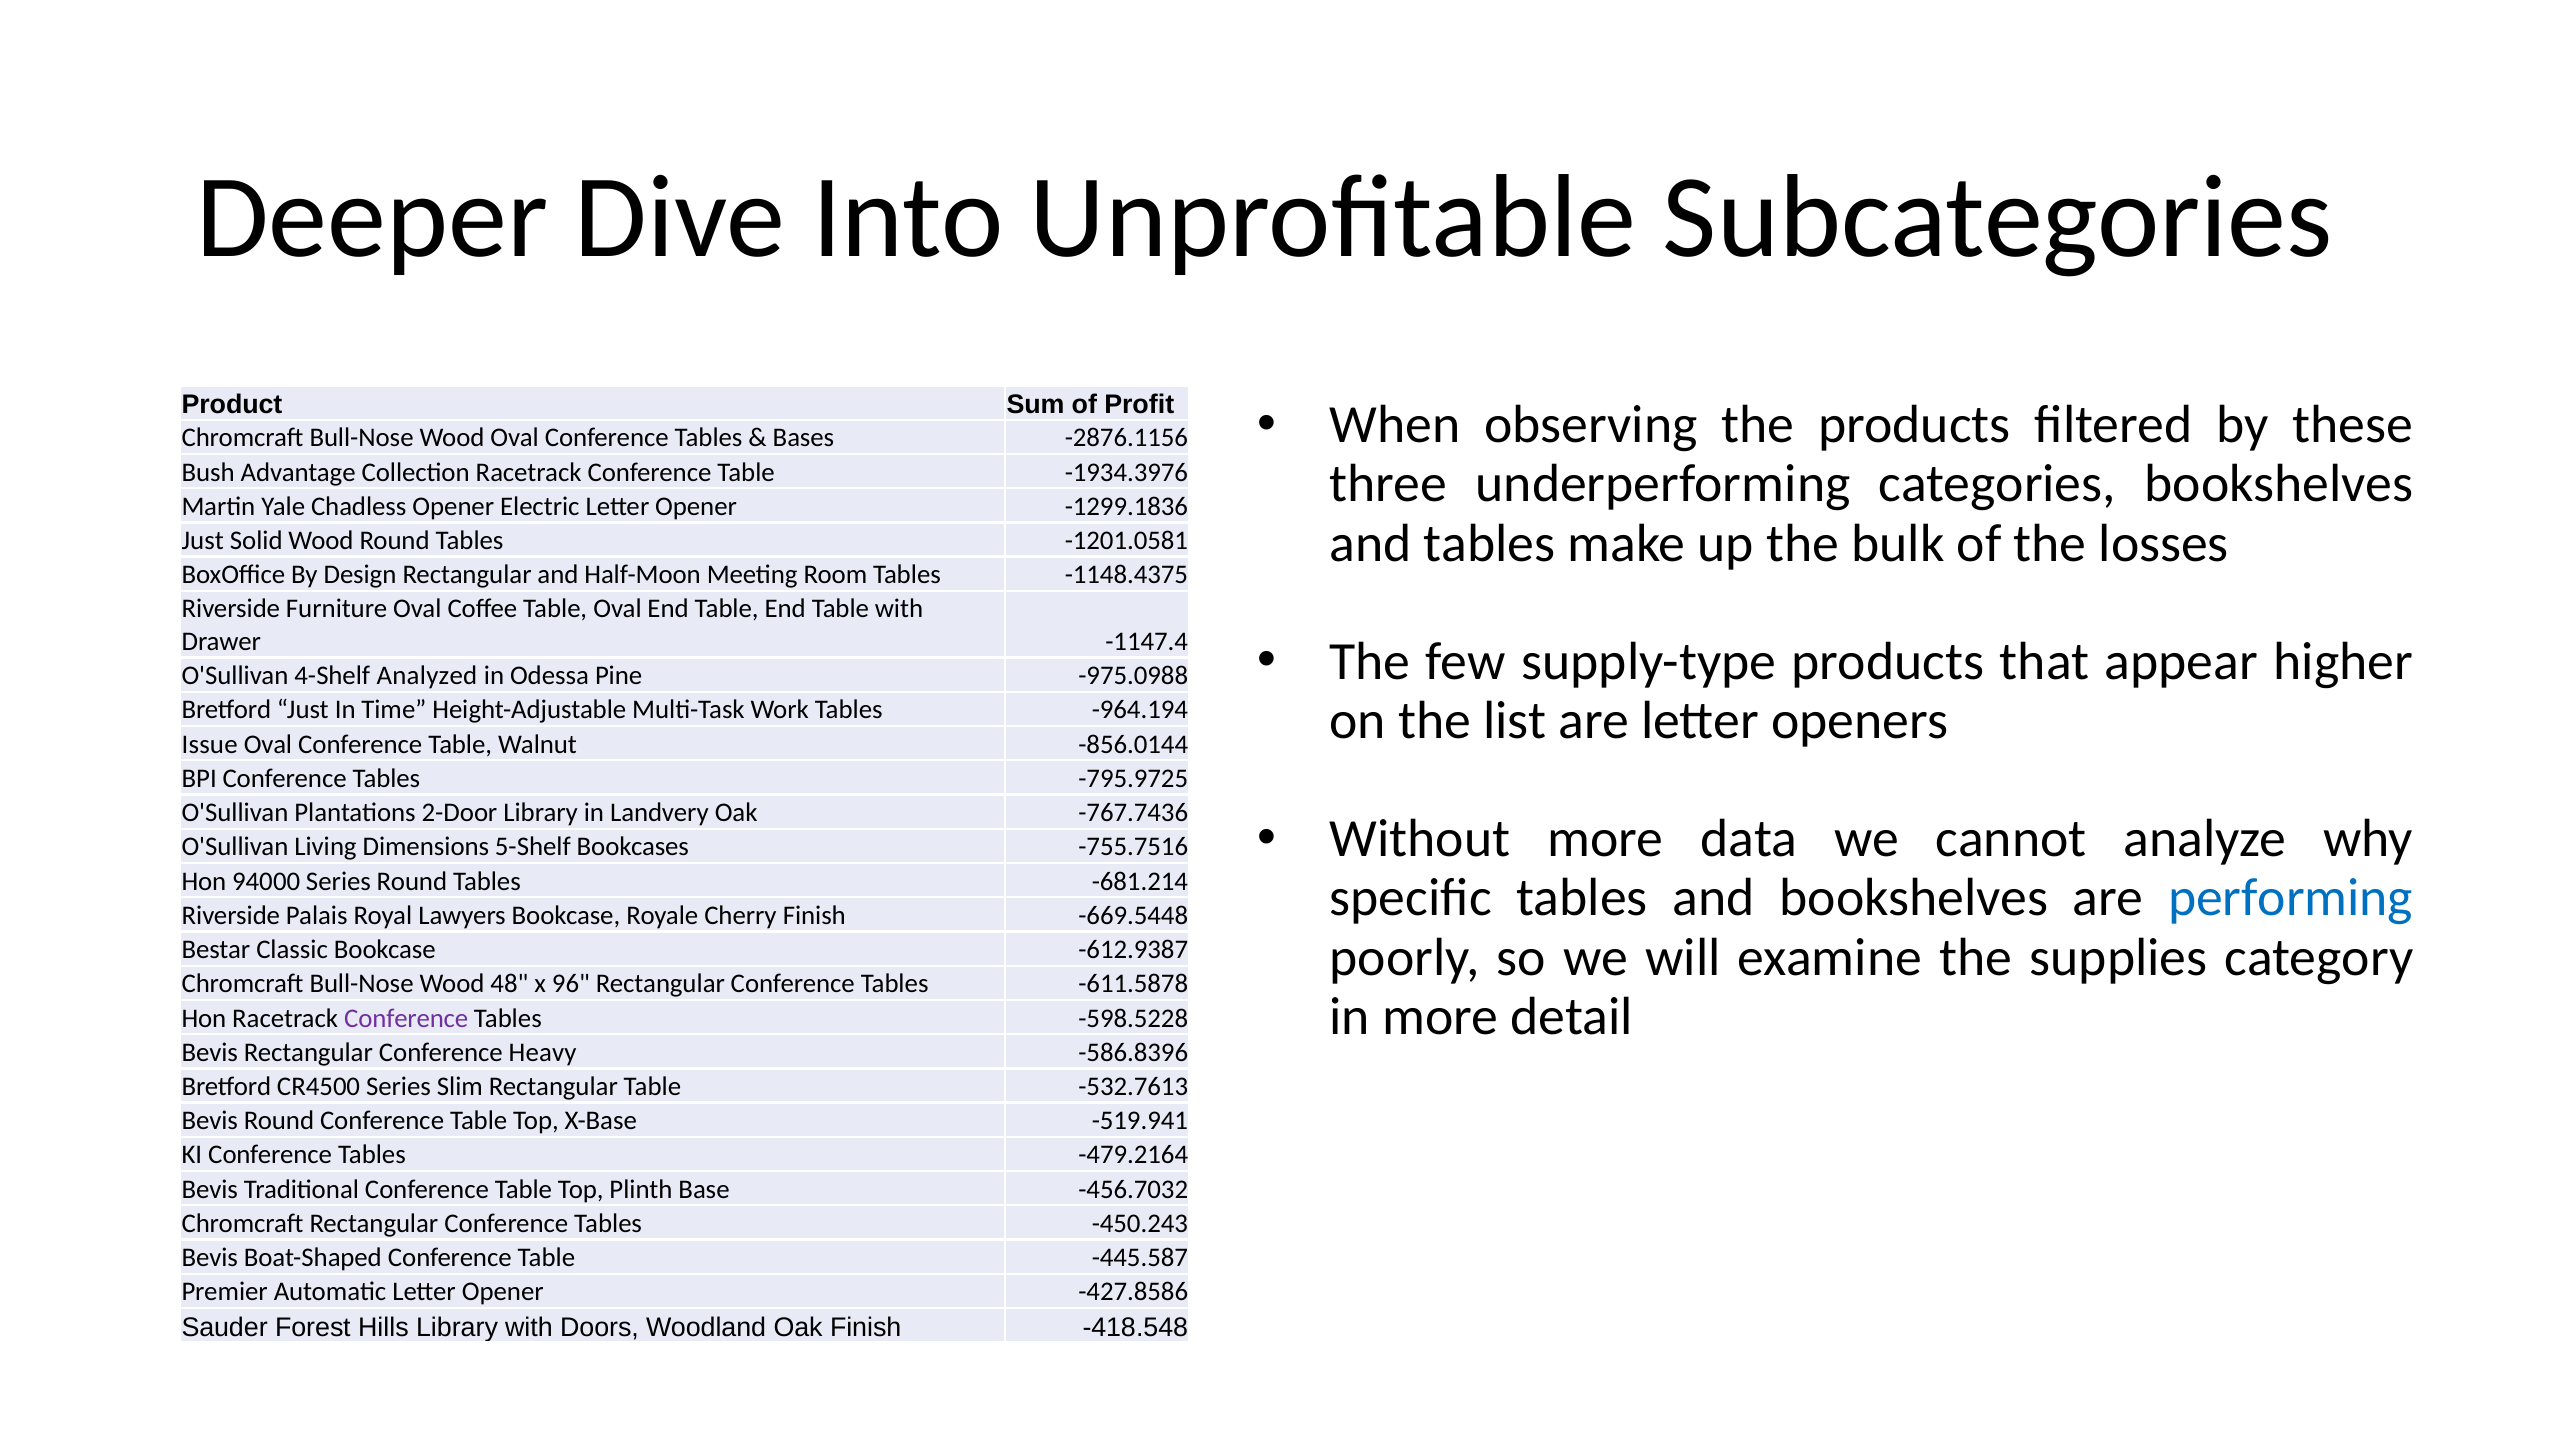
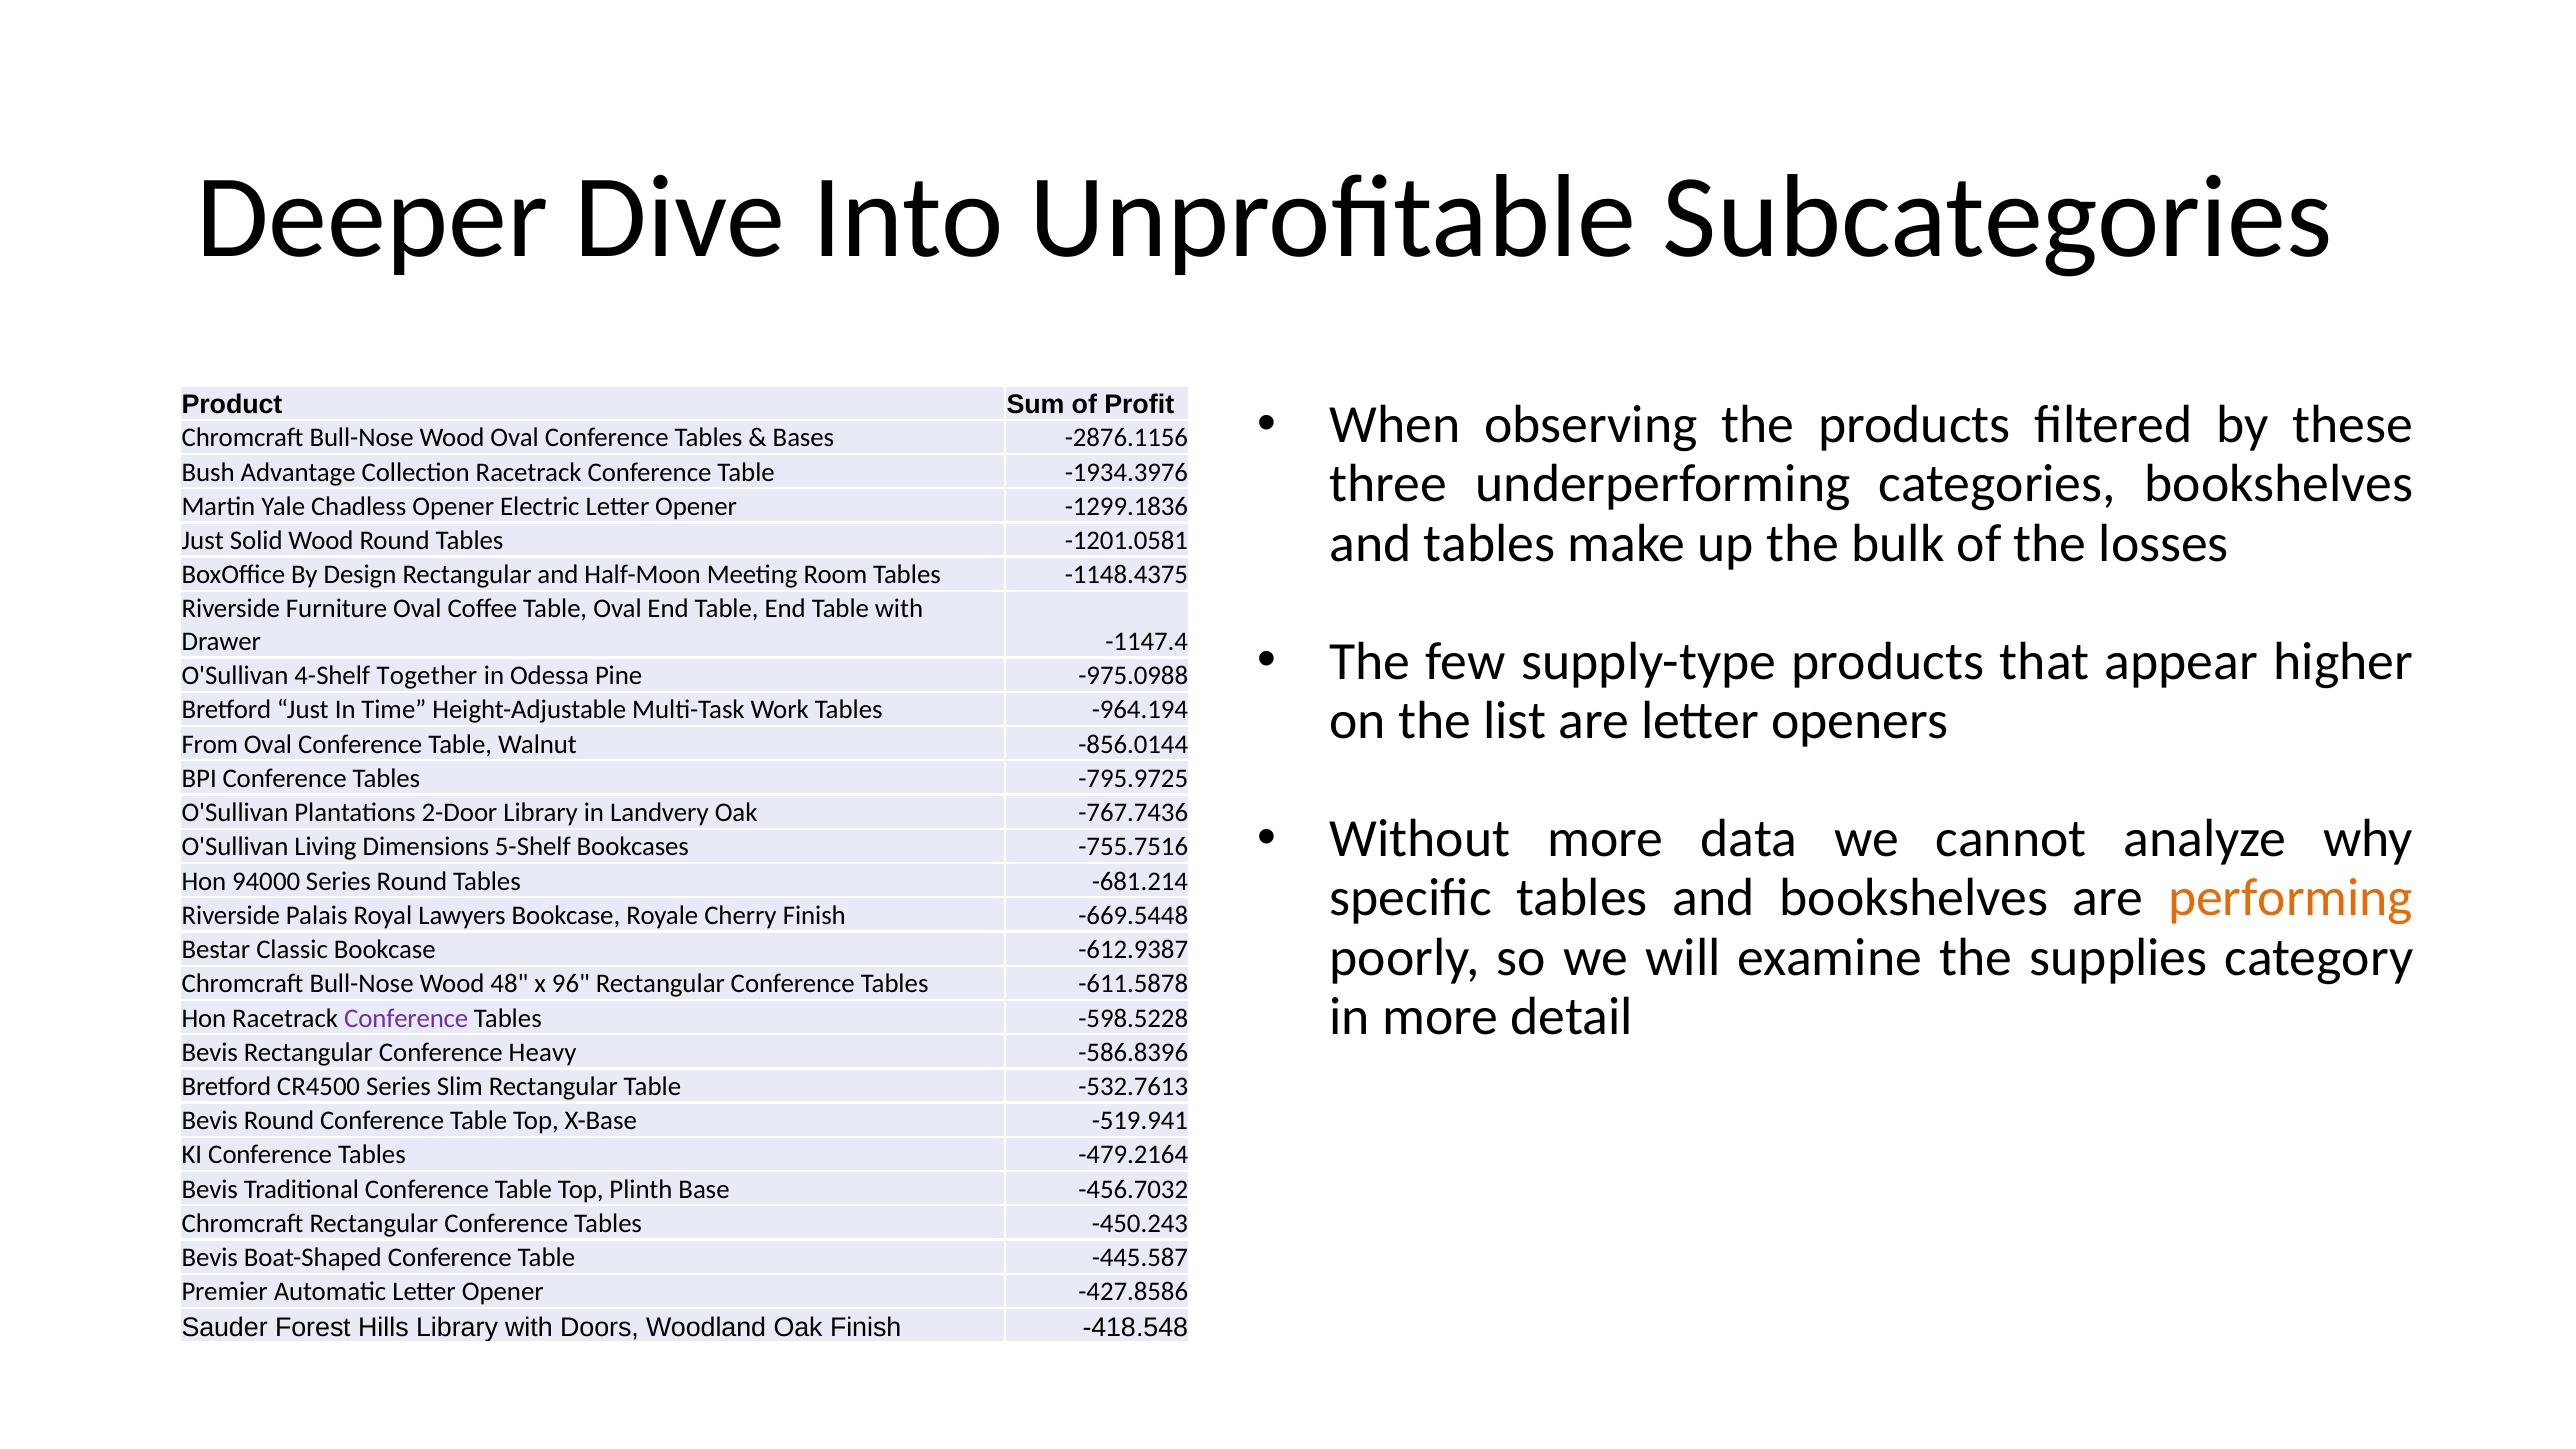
Analyzed: Analyzed -> Together
Issue: Issue -> From
performing colour: blue -> orange
